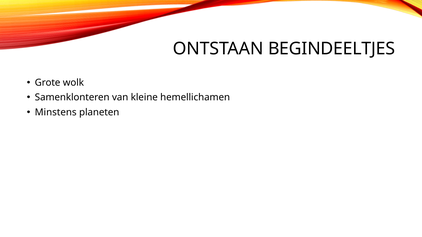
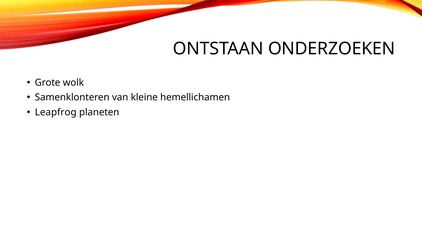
BEGINDEELTJES: BEGINDEELTJES -> ONDERZOEKEN
Minstens: Minstens -> Leapfrog
